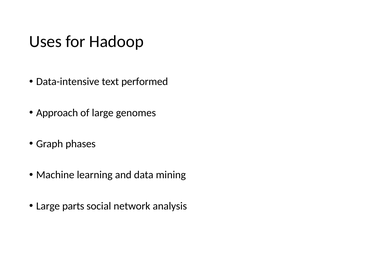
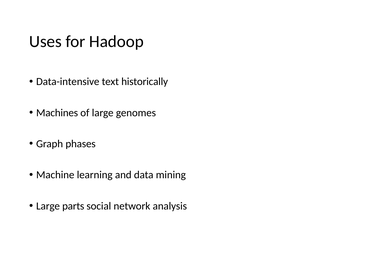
performed: performed -> historically
Approach: Approach -> Machines
